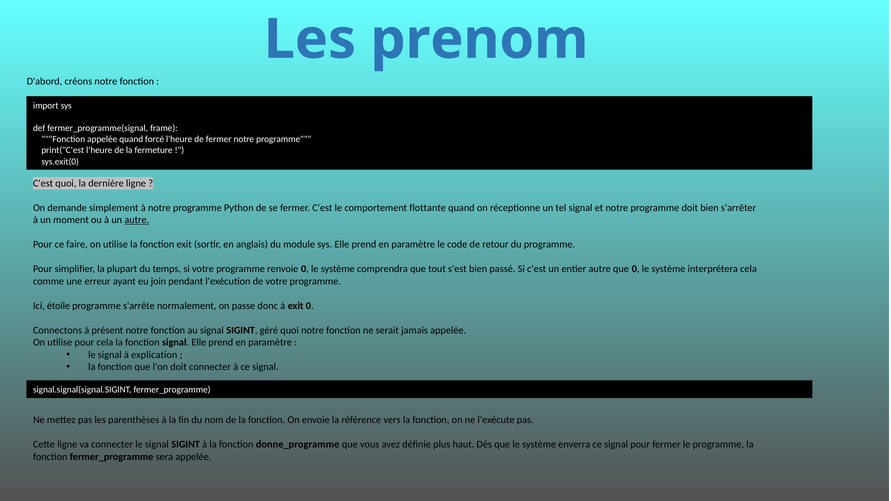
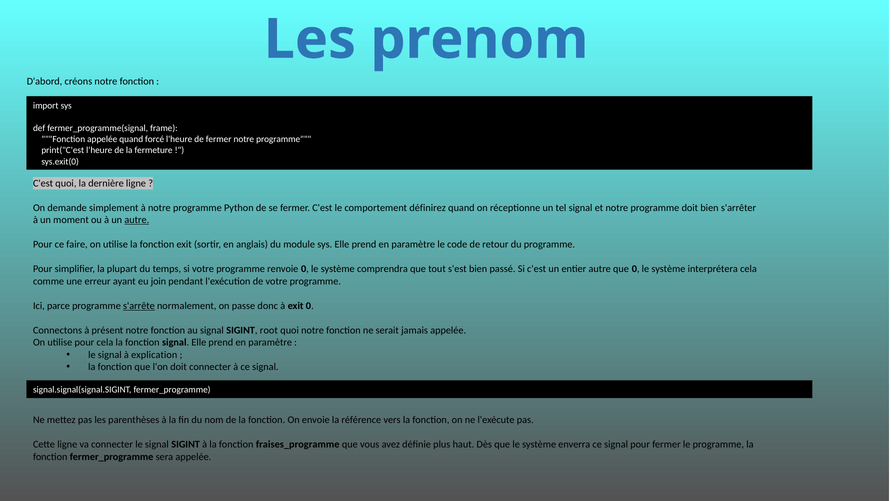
flottante: flottante -> définirez
étoile: étoile -> parce
s'arrête underline: none -> present
géré: géré -> root
donne_programme: donne_programme -> fraises_programme
